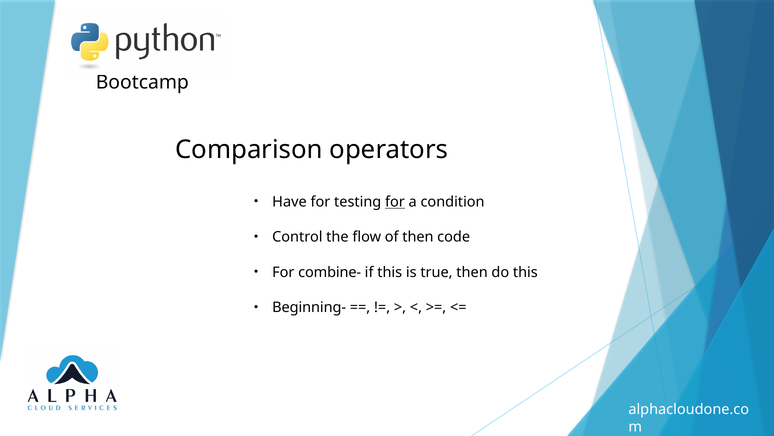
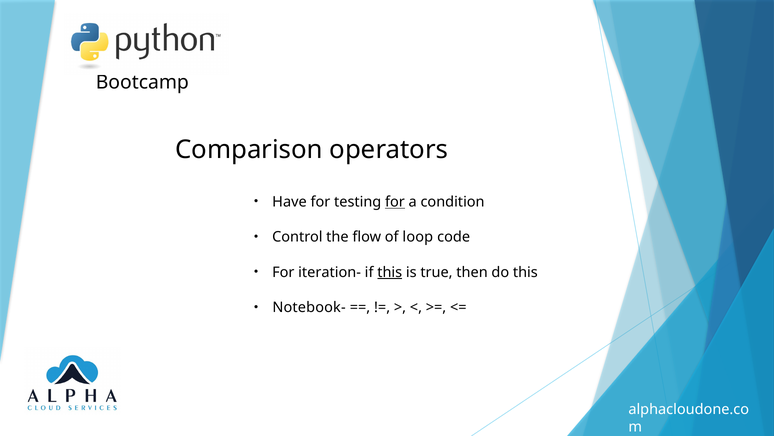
of then: then -> loop
combine-: combine- -> iteration-
this at (390, 272) underline: none -> present
Beginning-: Beginning- -> Notebook-
